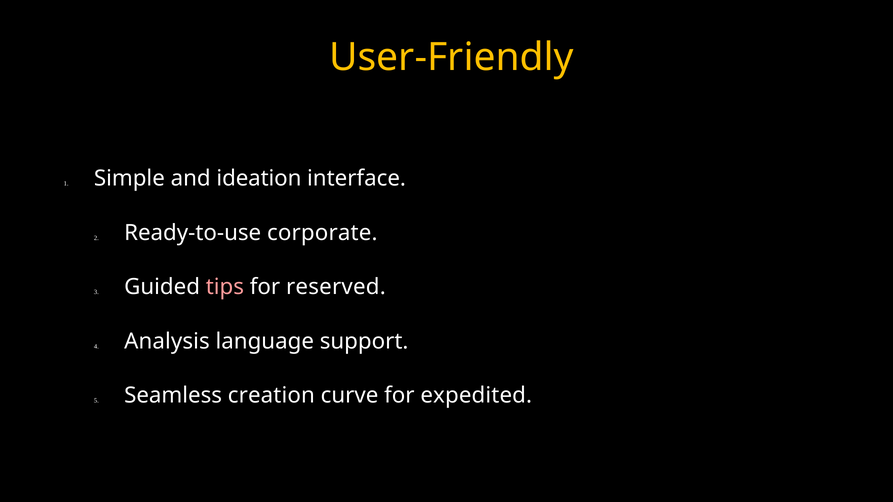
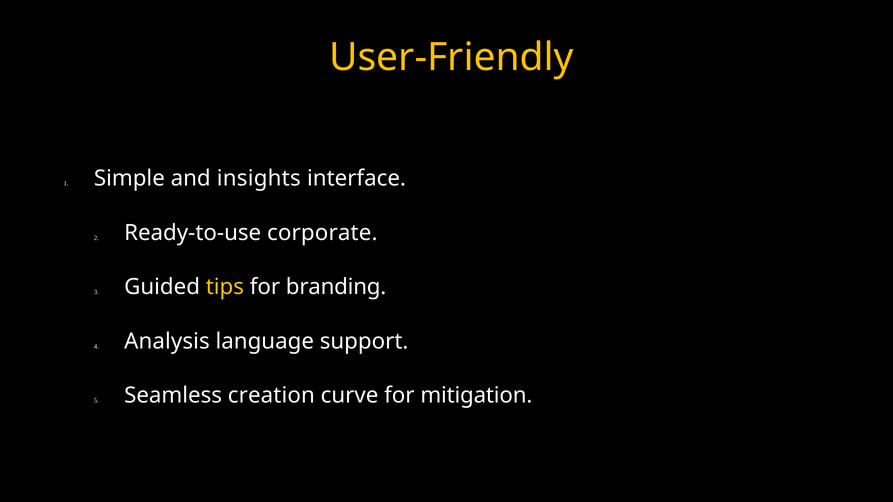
ideation: ideation -> insights
tips colour: pink -> yellow
reserved: reserved -> branding
expedited: expedited -> mitigation
